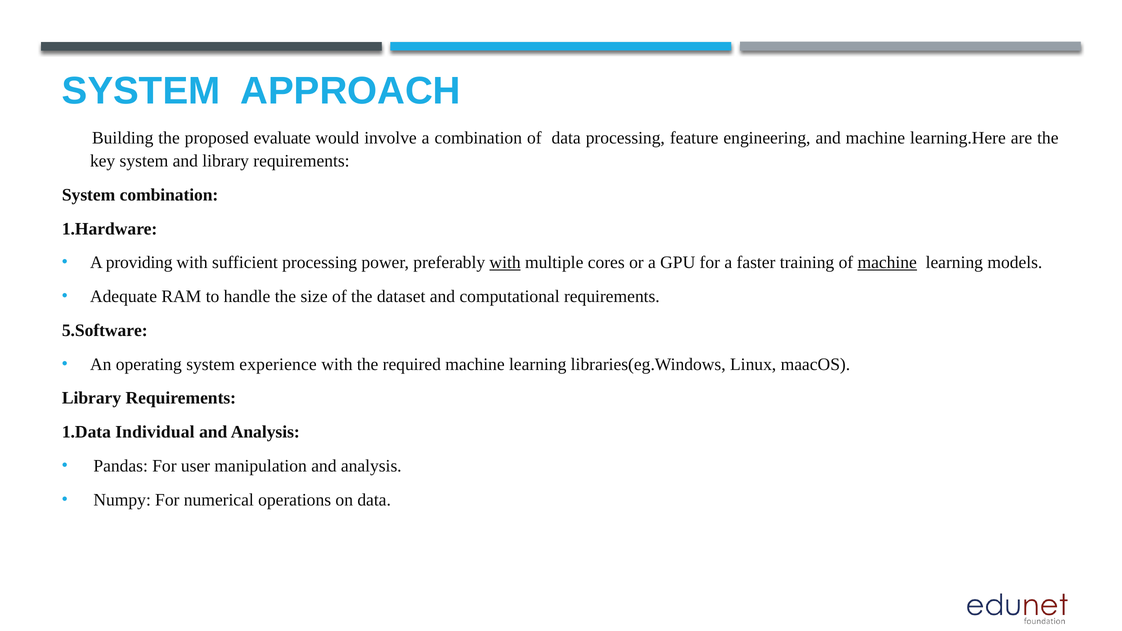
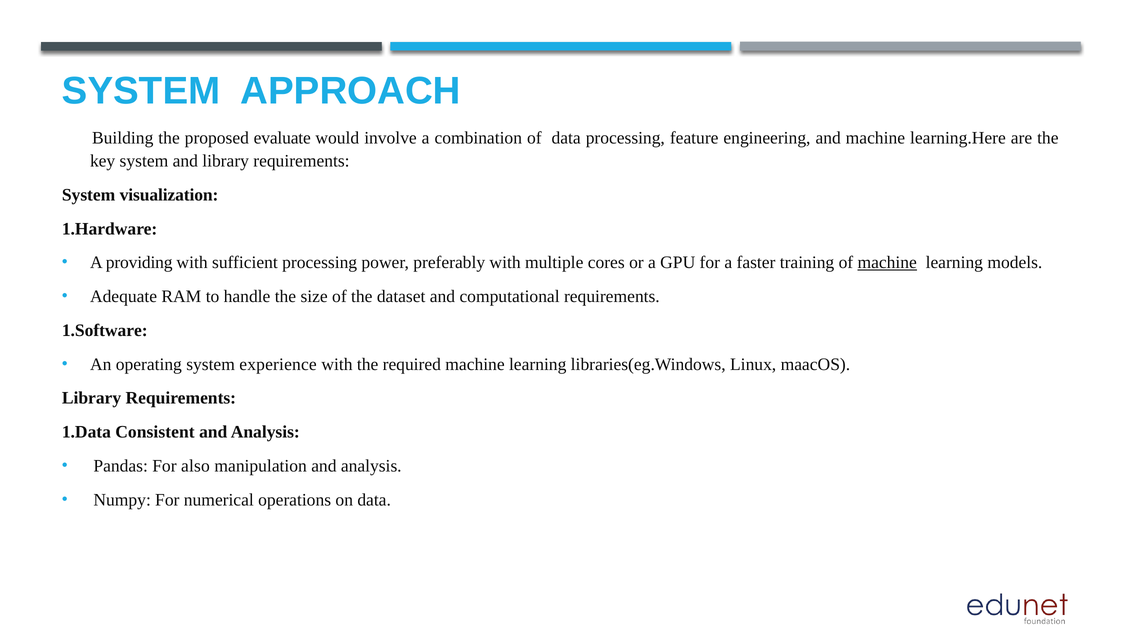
System combination: combination -> visualization
with at (505, 263) underline: present -> none
5.Software: 5.Software -> 1.Software
Individual: Individual -> Consistent
user: user -> also
